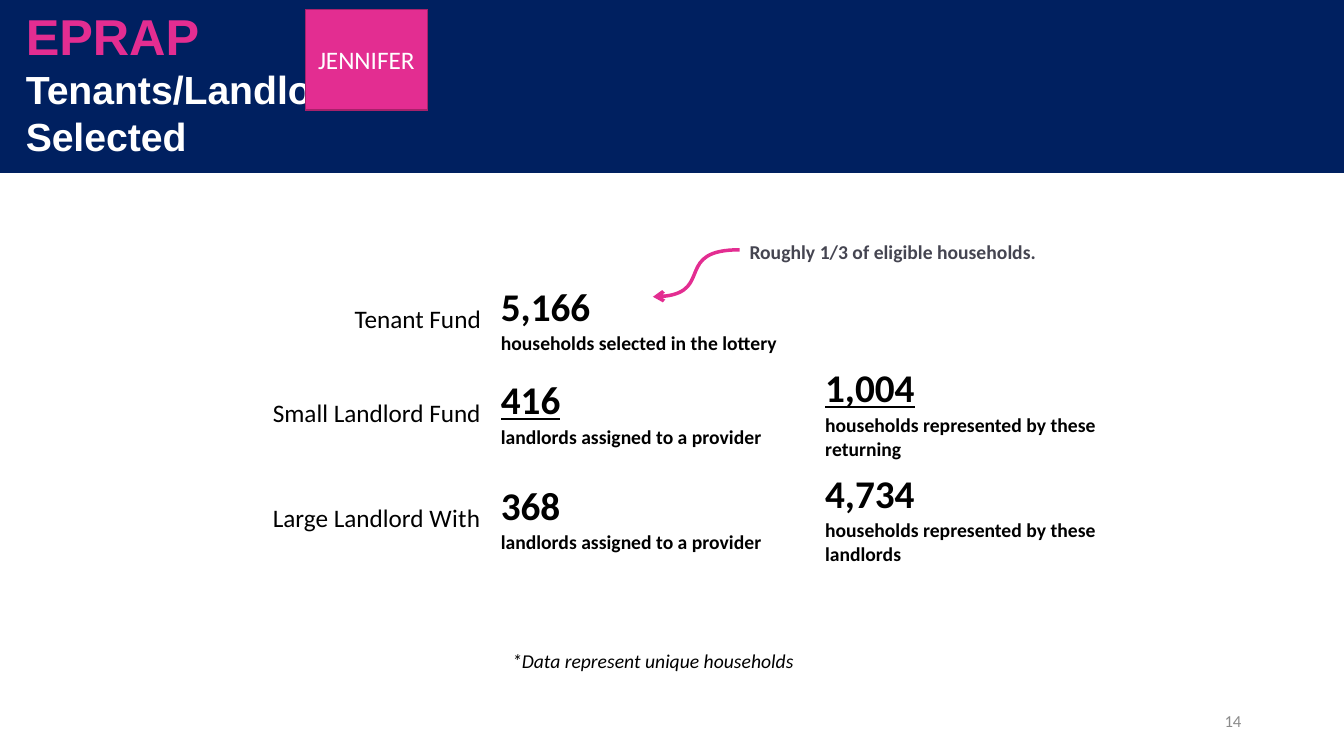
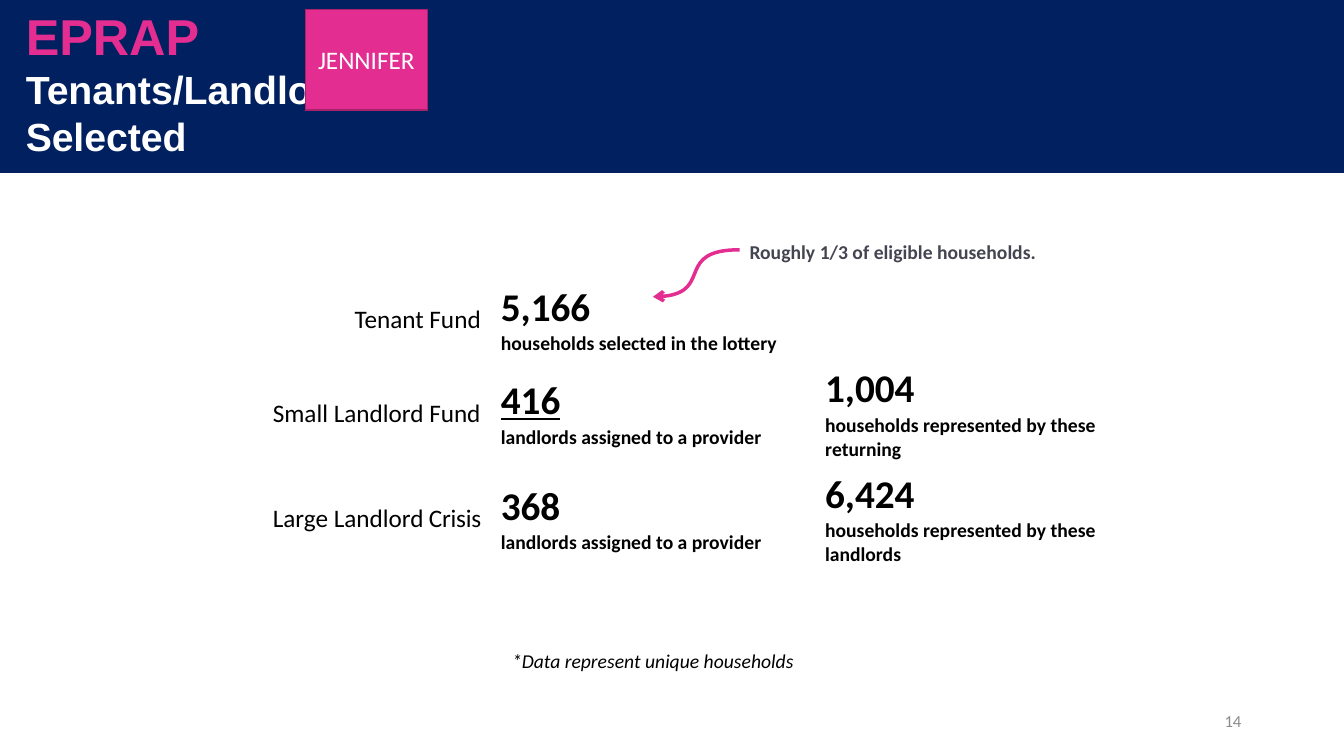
1,004 underline: present -> none
4,734: 4,734 -> 6,424
With: With -> Crisis
